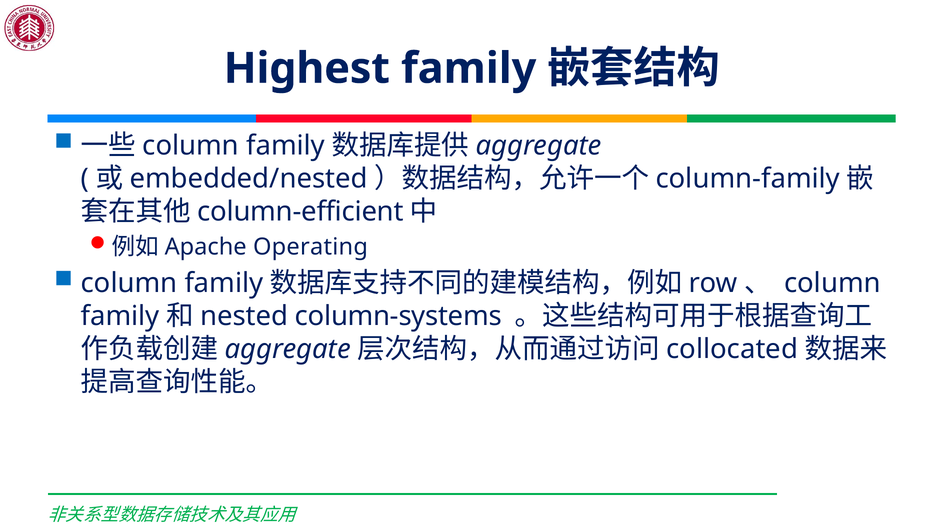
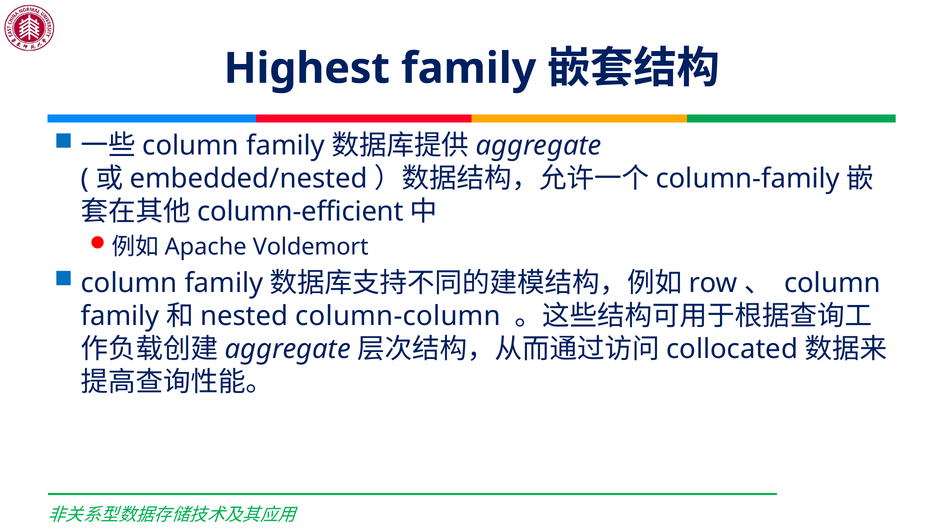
Operating: Operating -> Voldemort
column-systems: column-systems -> column-column
